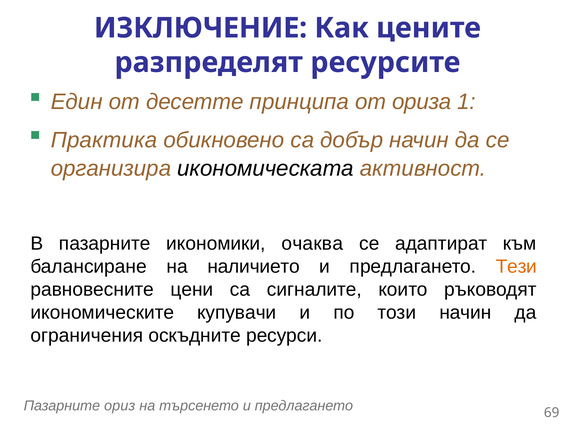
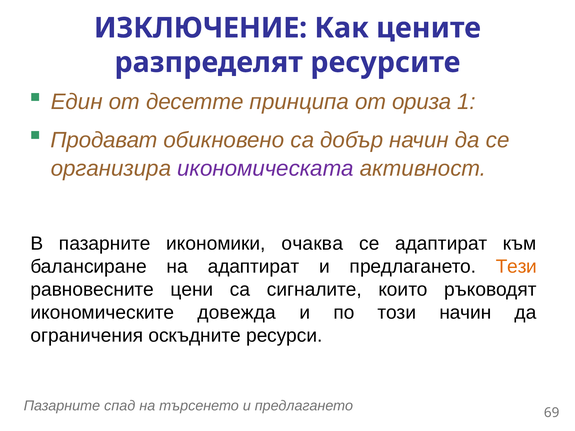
Практика: Практика -> Продават
икономическата colour: black -> purple
на наличието: наличието -> адаптират
купувачи: купувачи -> довежда
ориз: ориз -> спад
